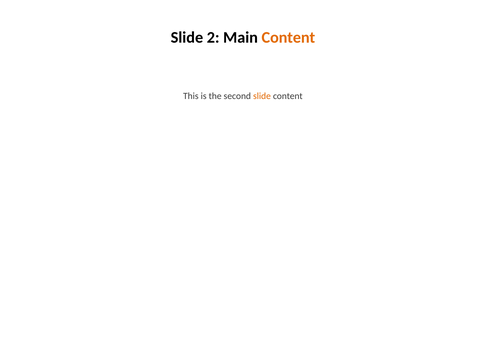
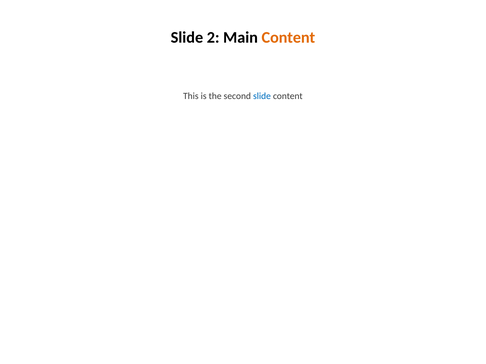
slide at (262, 96) colour: orange -> blue
